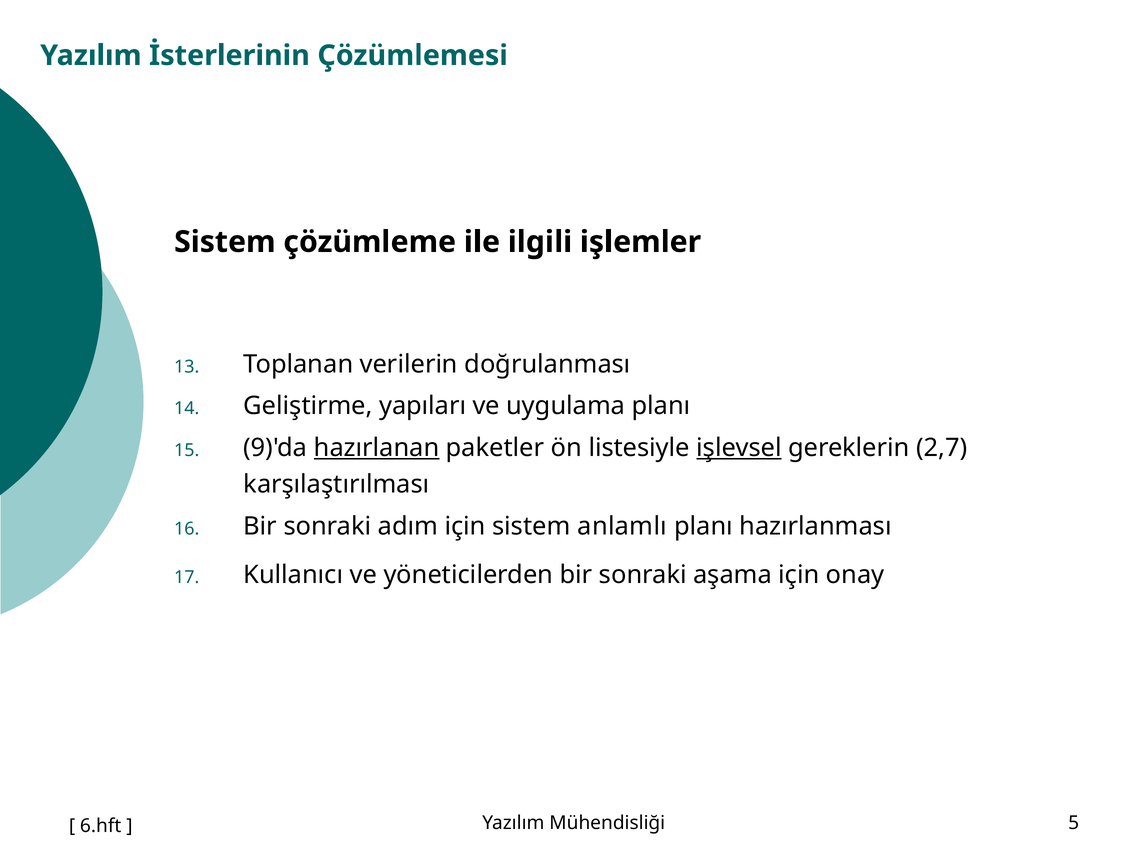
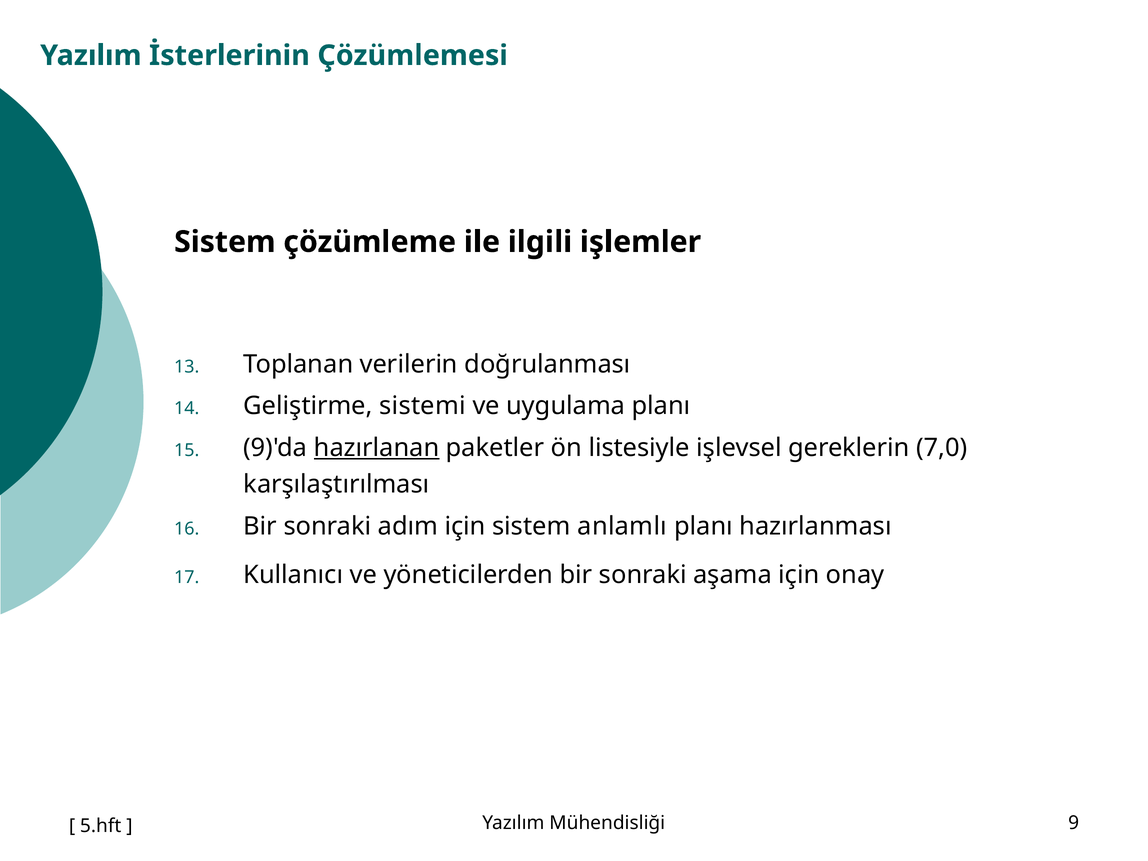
yapıları: yapıları -> sistemi
işlevsel underline: present -> none
2,7: 2,7 -> 7,0
5: 5 -> 9
6.hft: 6.hft -> 5.hft
